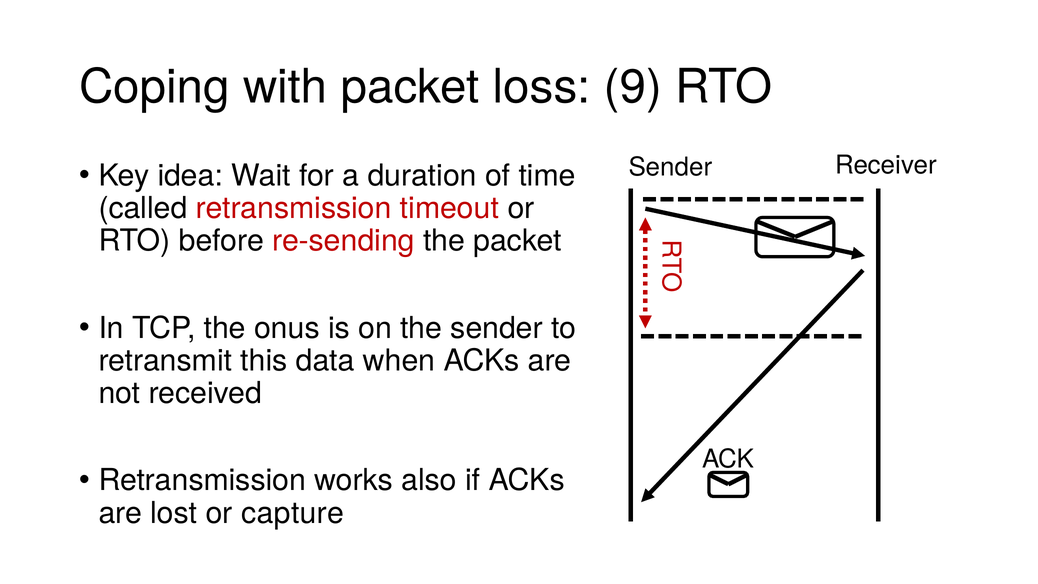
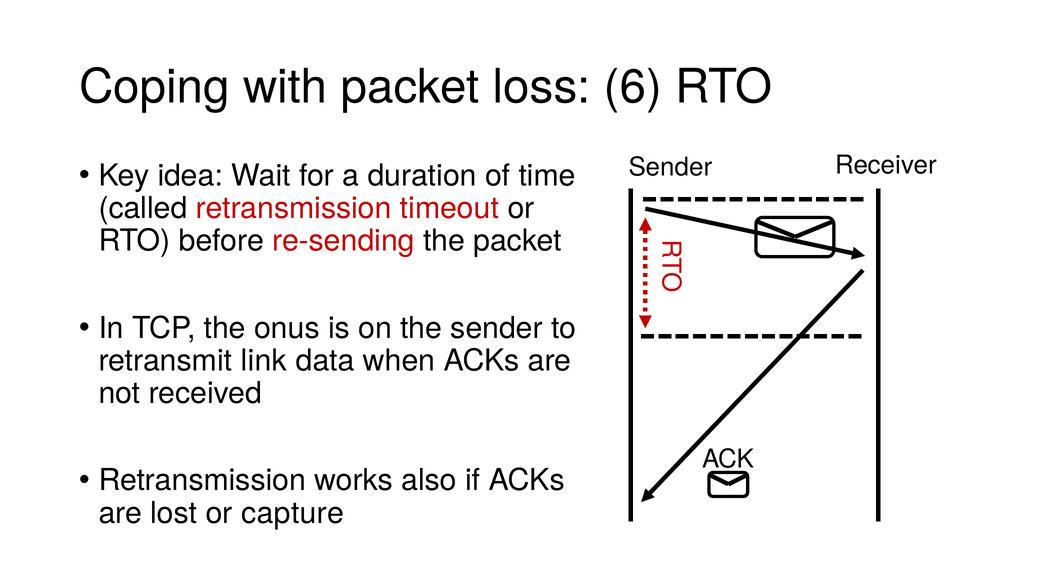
9: 9 -> 6
this: this -> link
